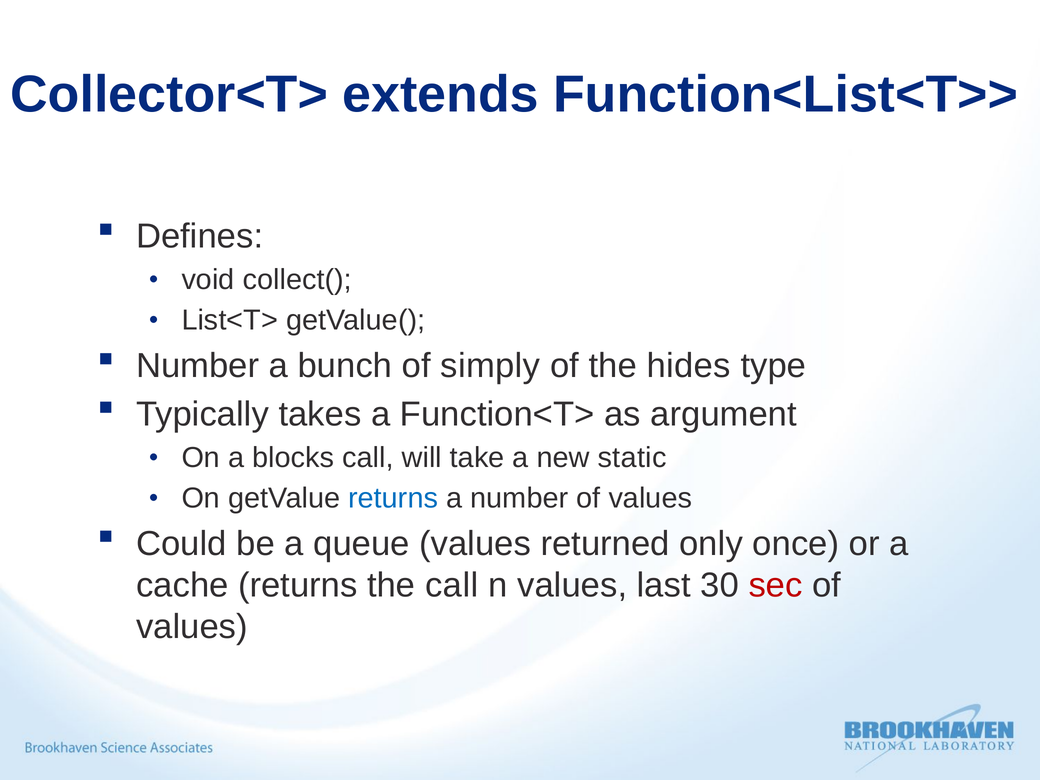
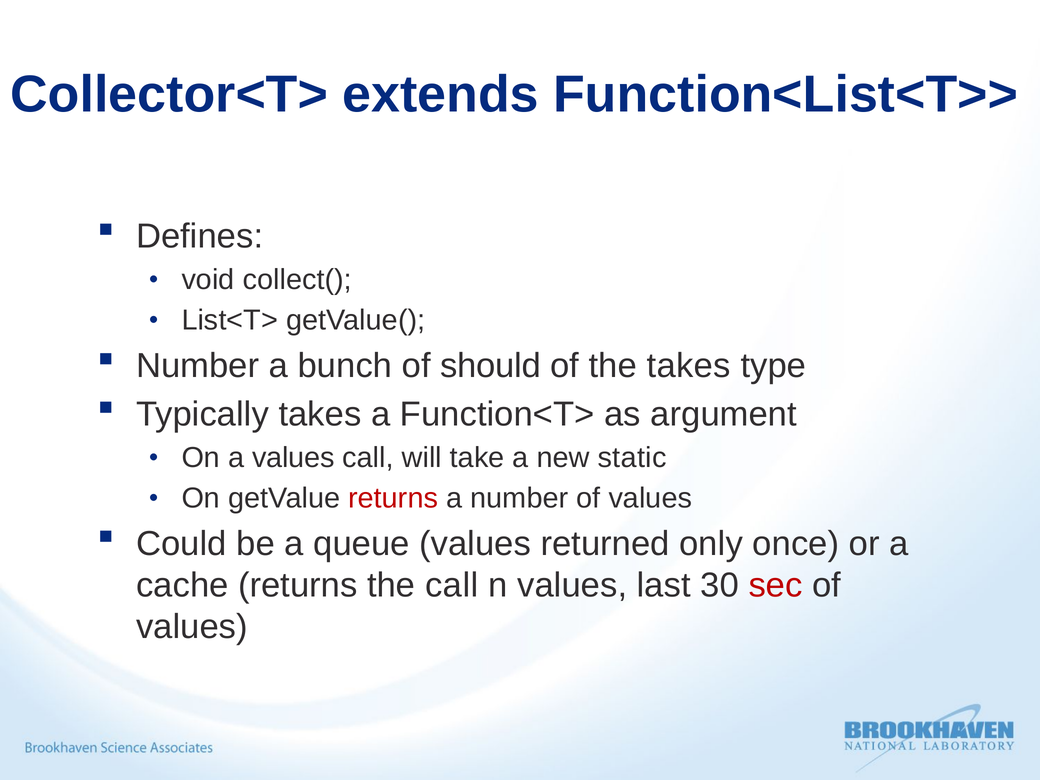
simply: simply -> should
the hides: hides -> takes
a blocks: blocks -> values
returns at (393, 498) colour: blue -> red
